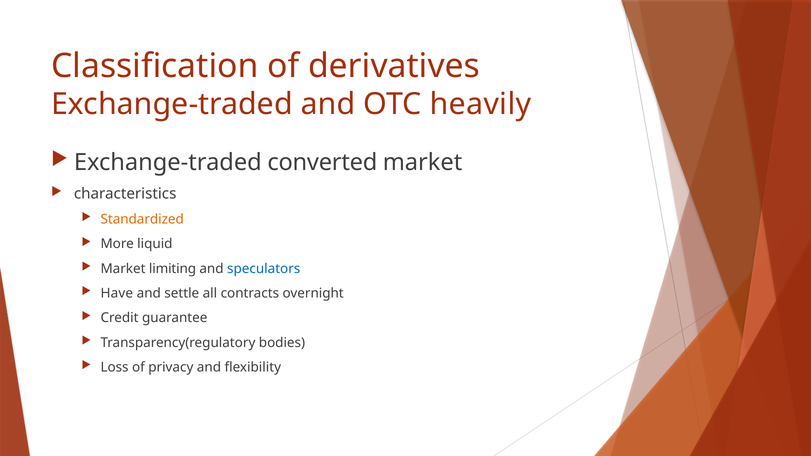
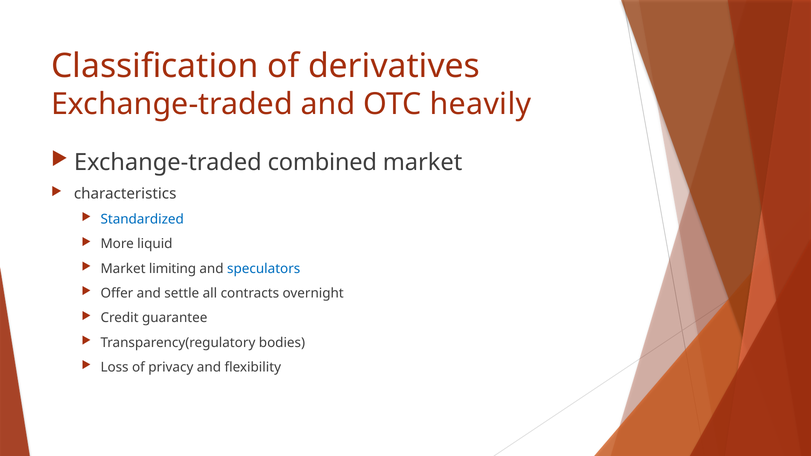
converted: converted -> combined
Standardized colour: orange -> blue
Have: Have -> Offer
